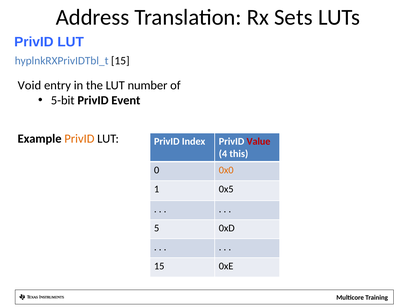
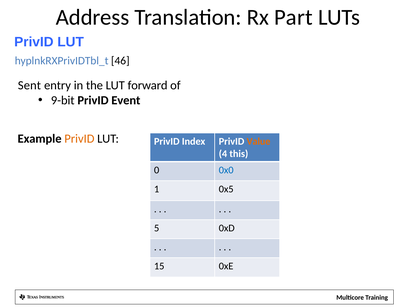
Sets: Sets -> Part
hyplnkRXPrivIDTbl_t 15: 15 -> 46
Void: Void -> Sent
number: number -> forward
5-bit: 5-bit -> 9-bit
Value colour: red -> orange
0x0 colour: orange -> blue
